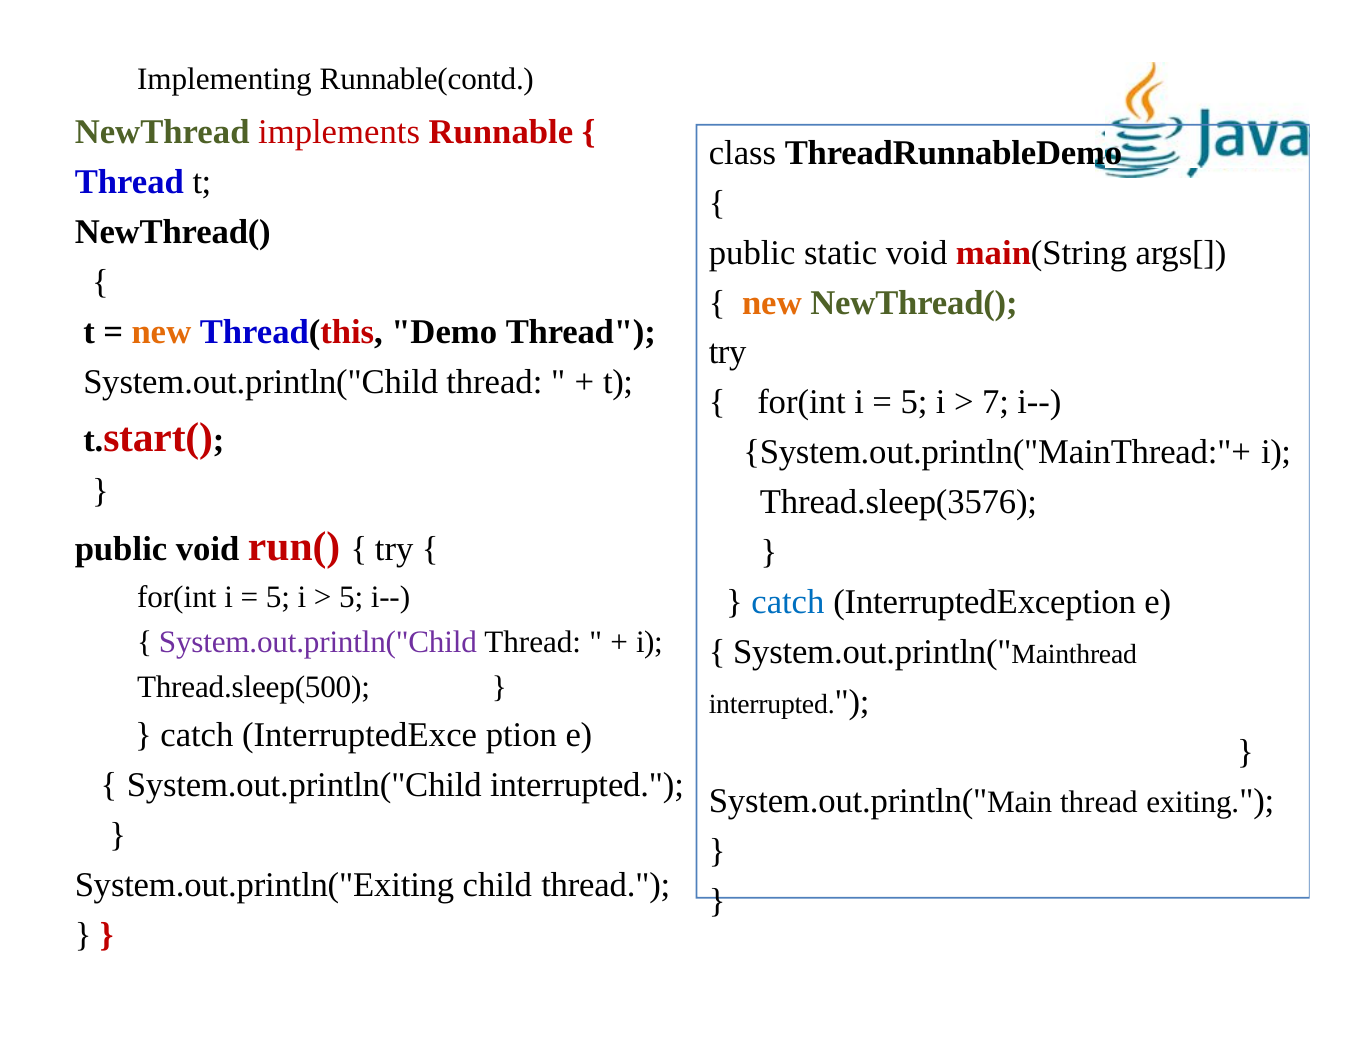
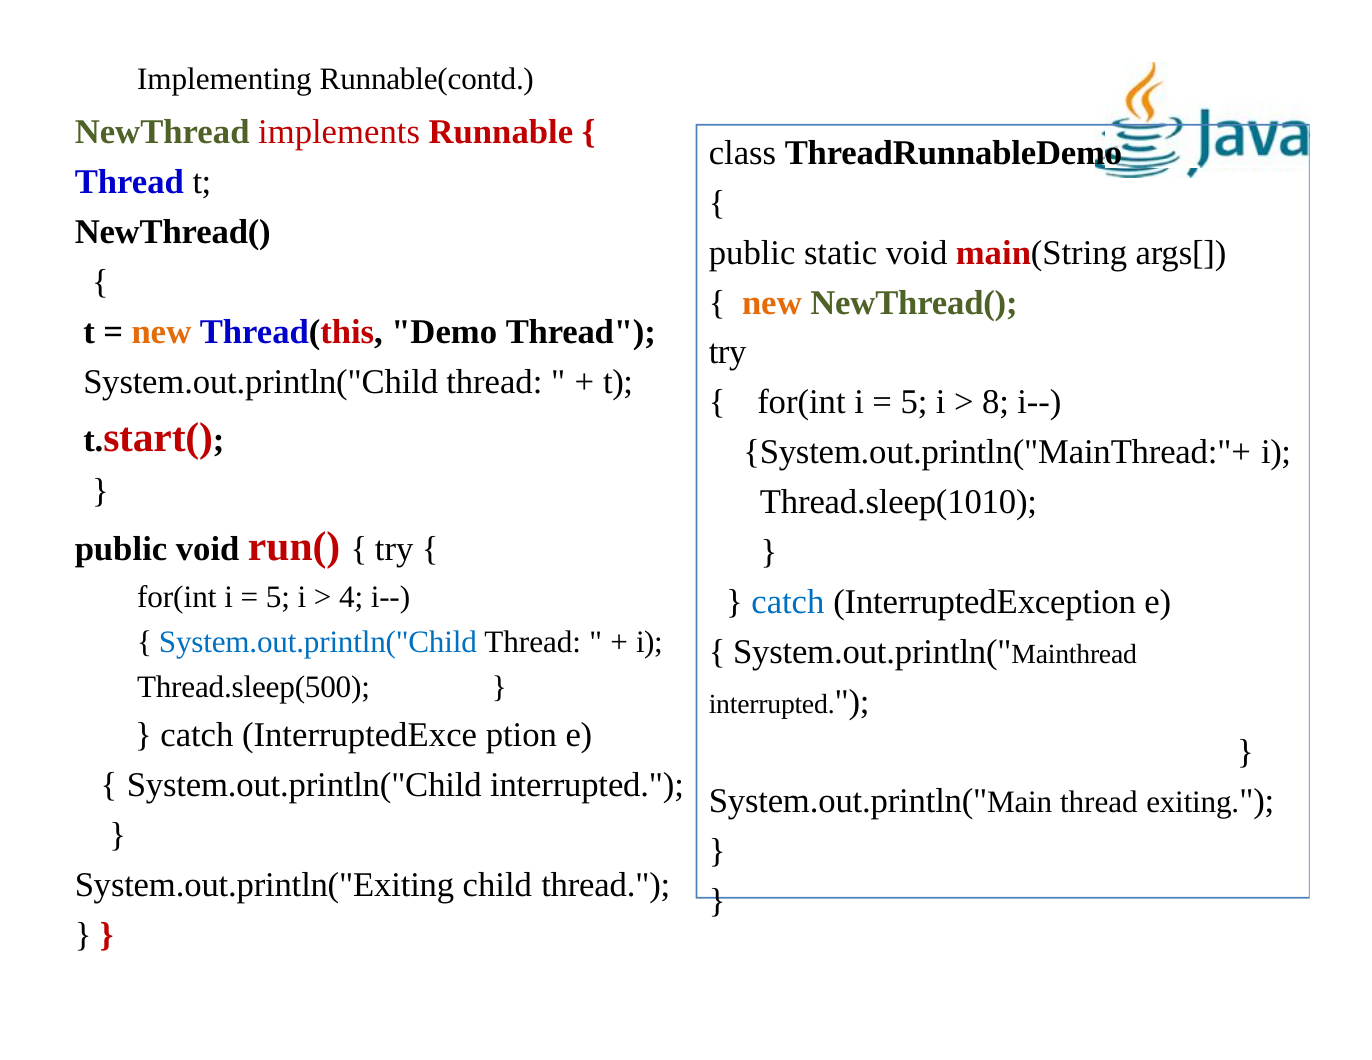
7: 7 -> 8
Thread.sleep(3576: Thread.sleep(3576 -> Thread.sleep(1010
5 at (351, 598): 5 -> 4
System.out.println("Child at (318, 643) colour: purple -> blue
